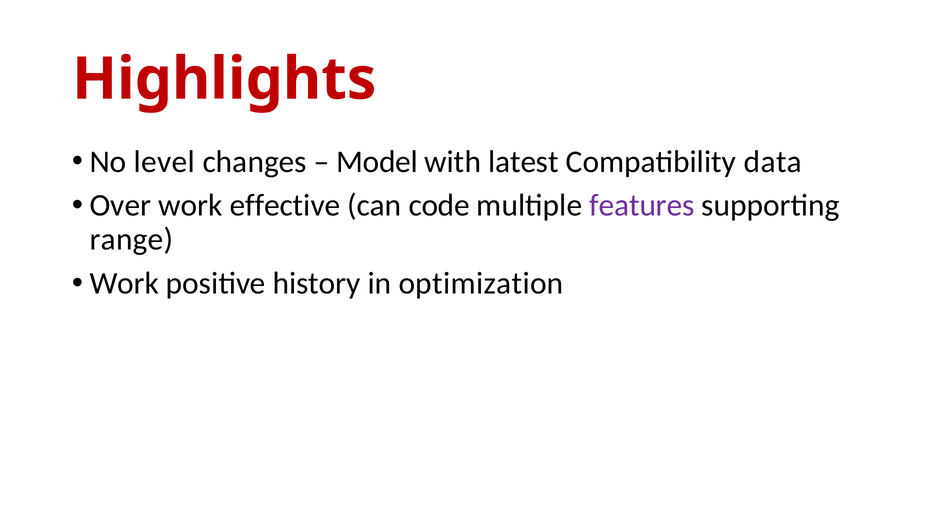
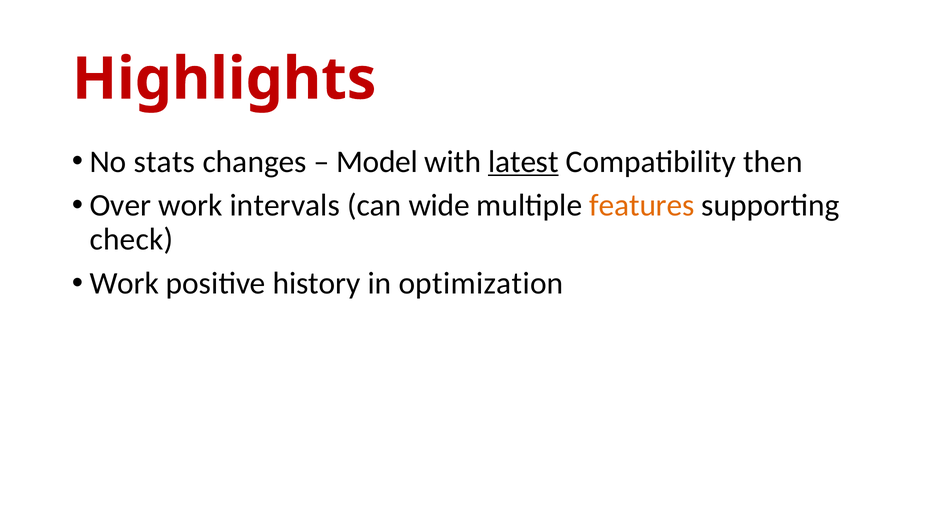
level: level -> stats
latest underline: none -> present
data: data -> then
effective: effective -> intervals
code: code -> wide
features colour: purple -> orange
range: range -> check
